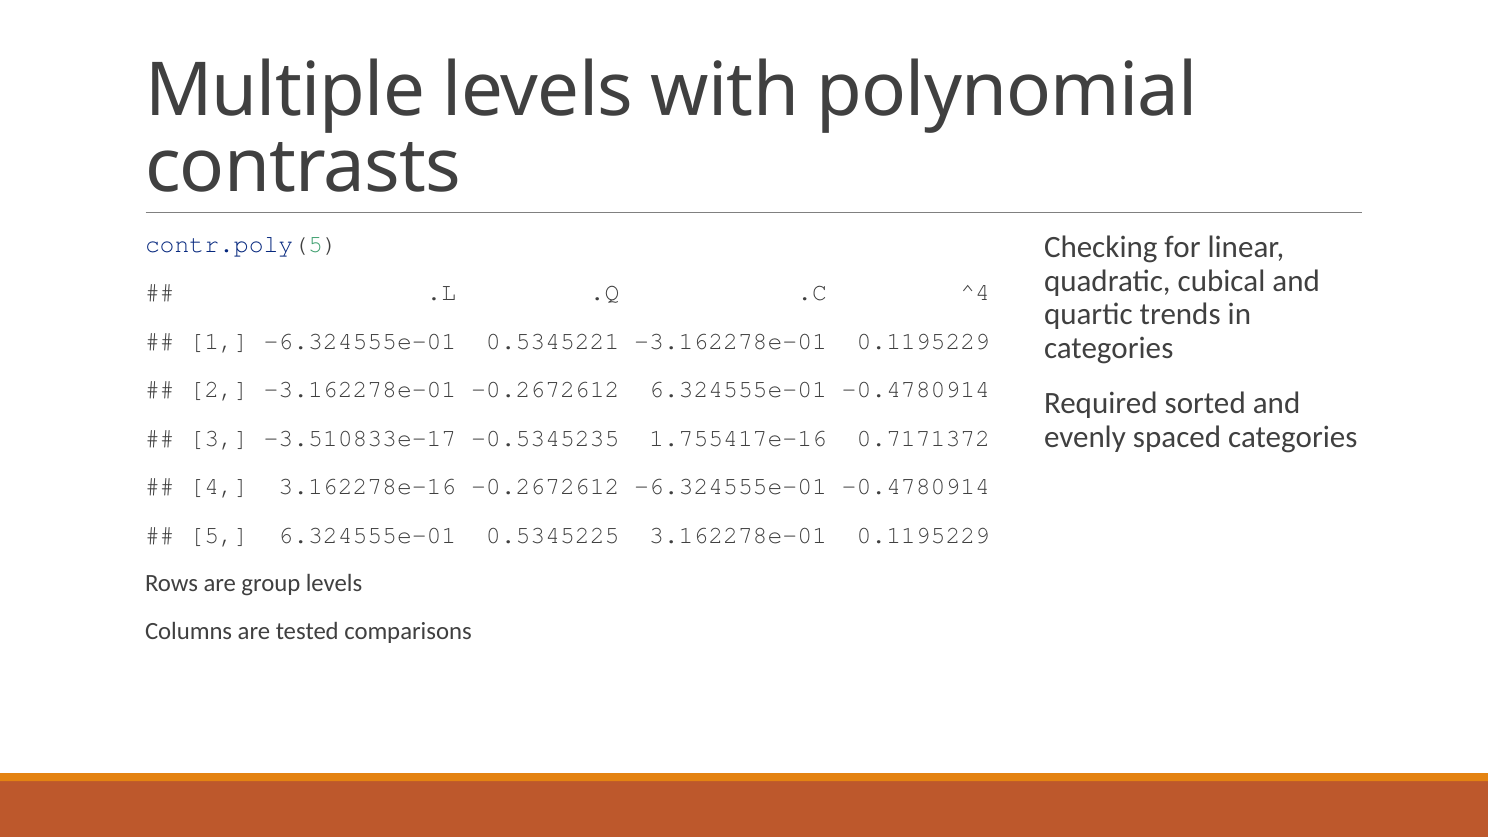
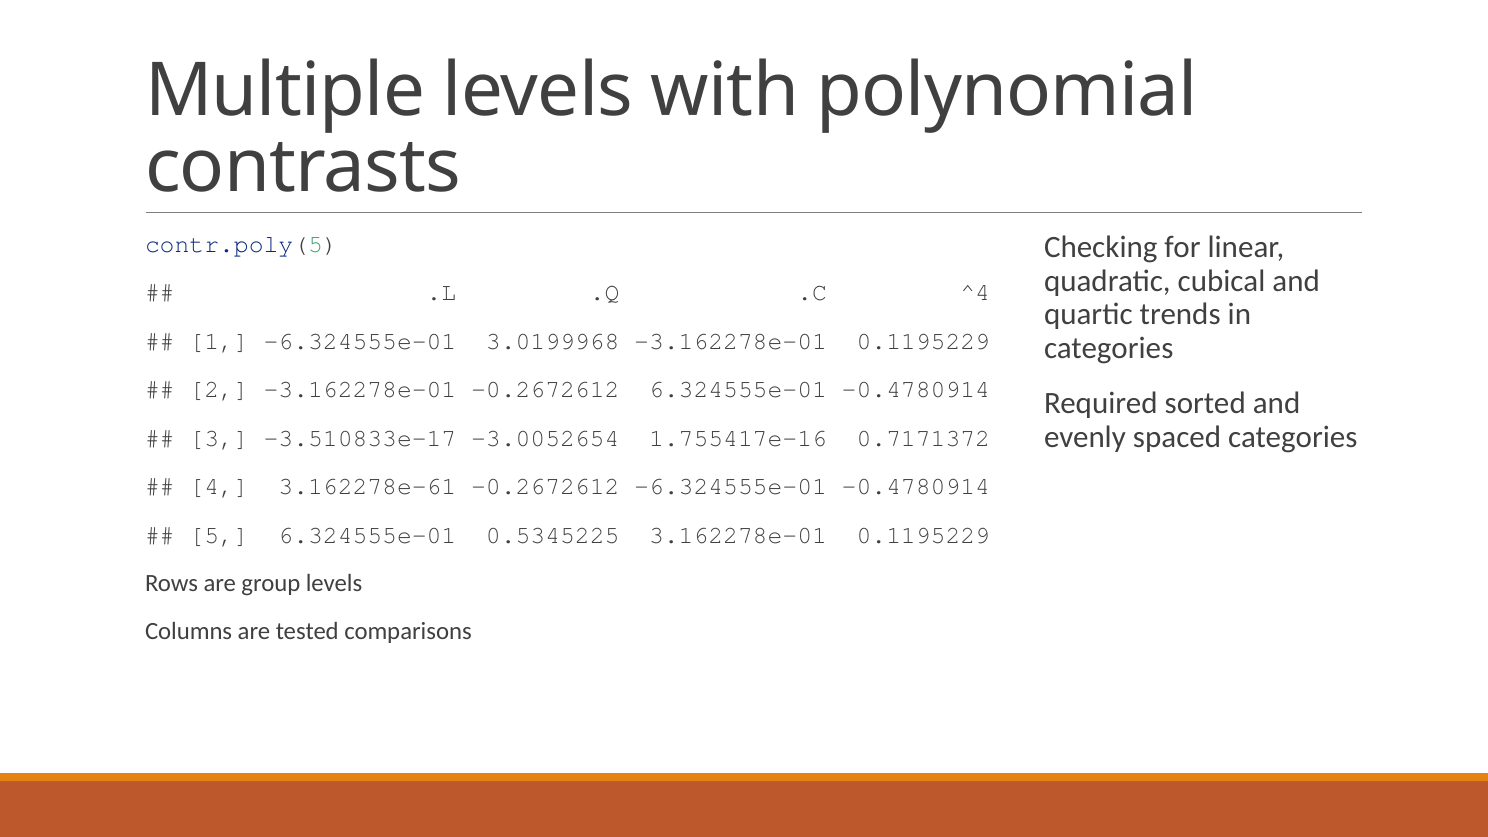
0.5345221: 0.5345221 -> 3.0199968
-0.5345235: -0.5345235 -> -3.0052654
3.162278e-16: 3.162278e-16 -> 3.162278e-61
